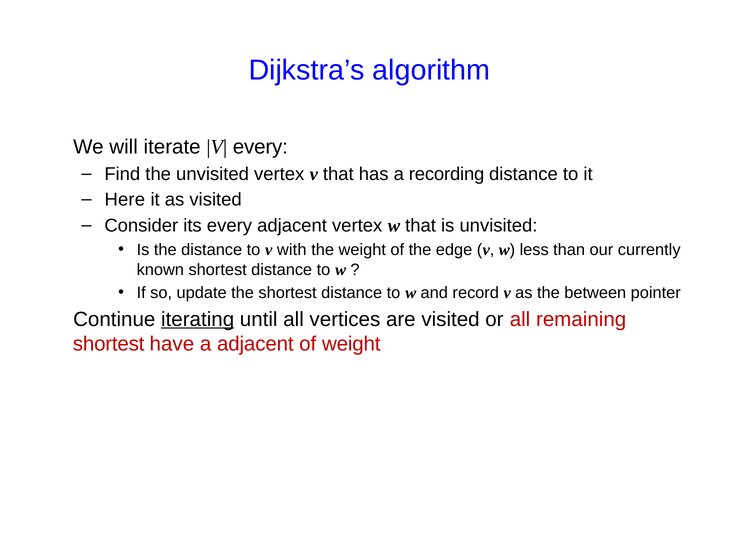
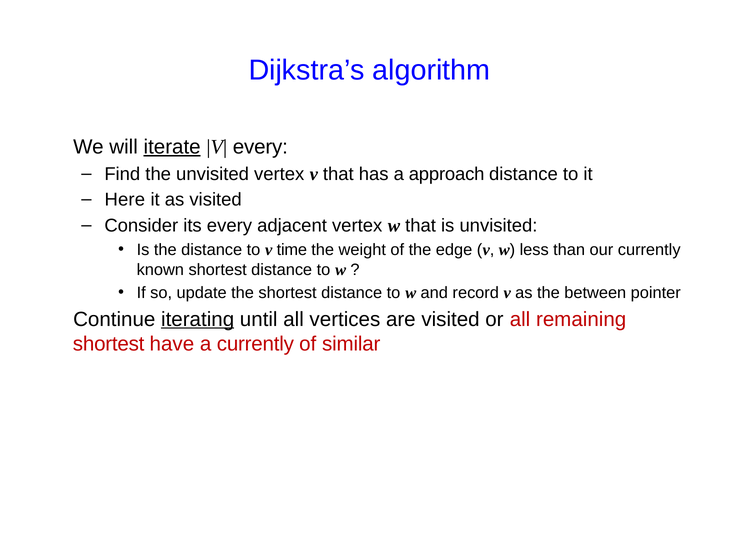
iterate underline: none -> present
recording: recording -> approach
with: with -> time
a adjacent: adjacent -> currently
of weight: weight -> similar
